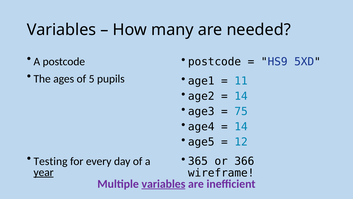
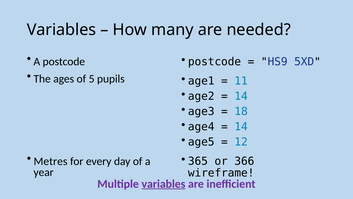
75: 75 -> 18
Testing: Testing -> Metres
year underline: present -> none
